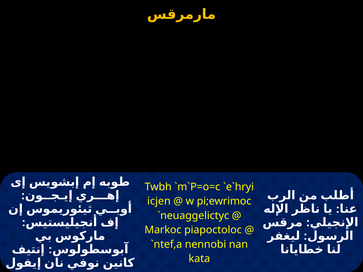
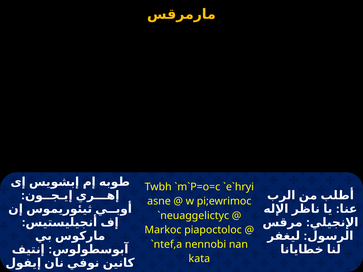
icjen: icjen -> asne
